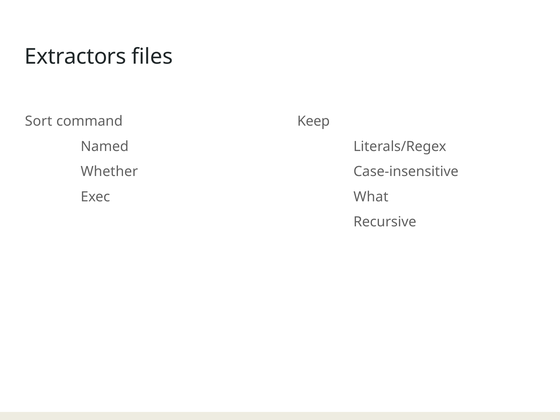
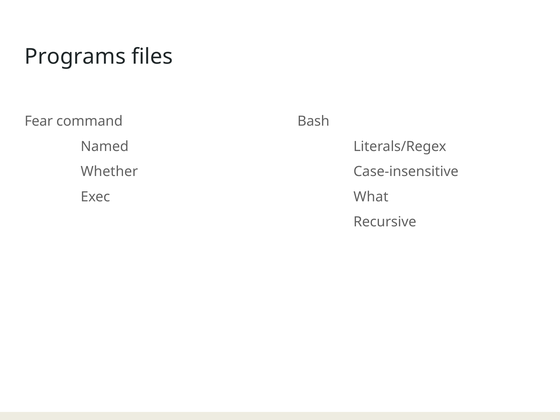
Extractors: Extractors -> Programs
Sort: Sort -> Fear
Keep: Keep -> Bash
